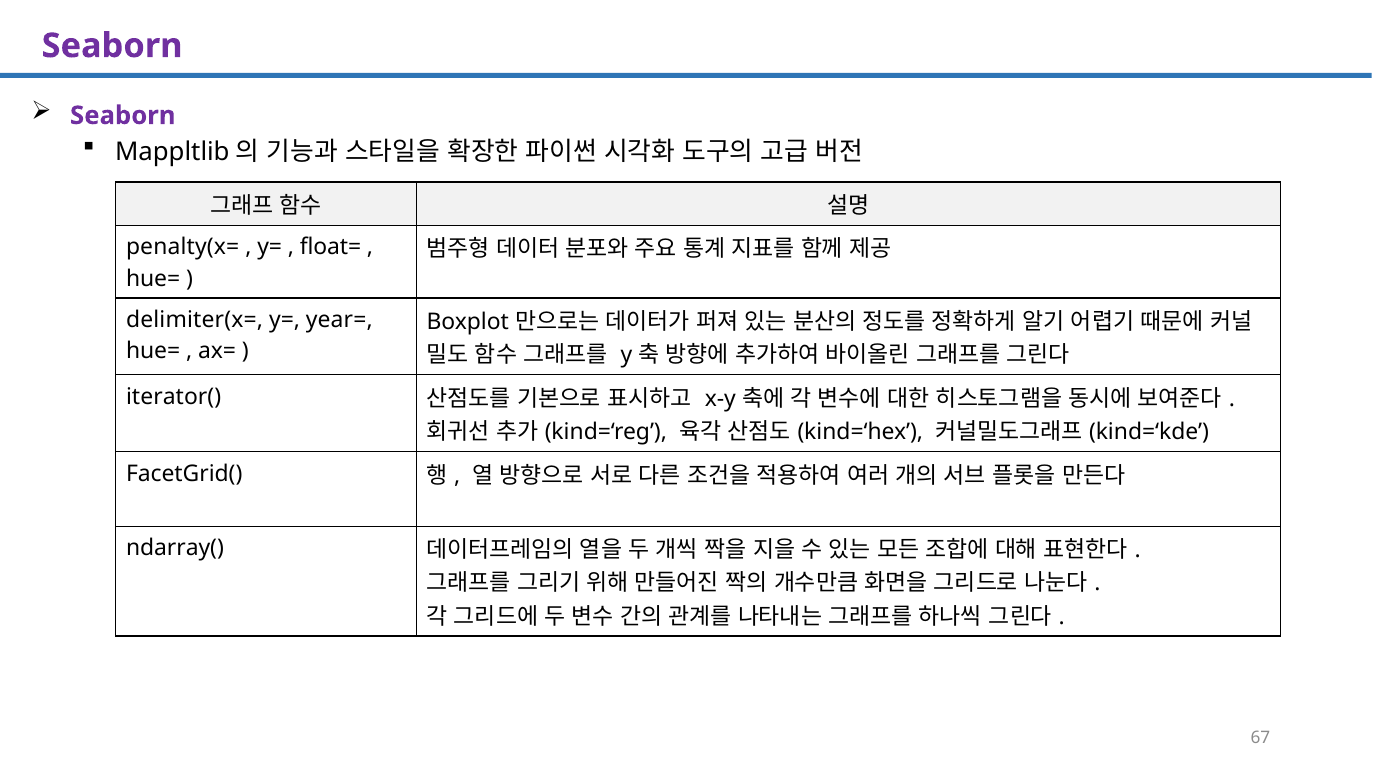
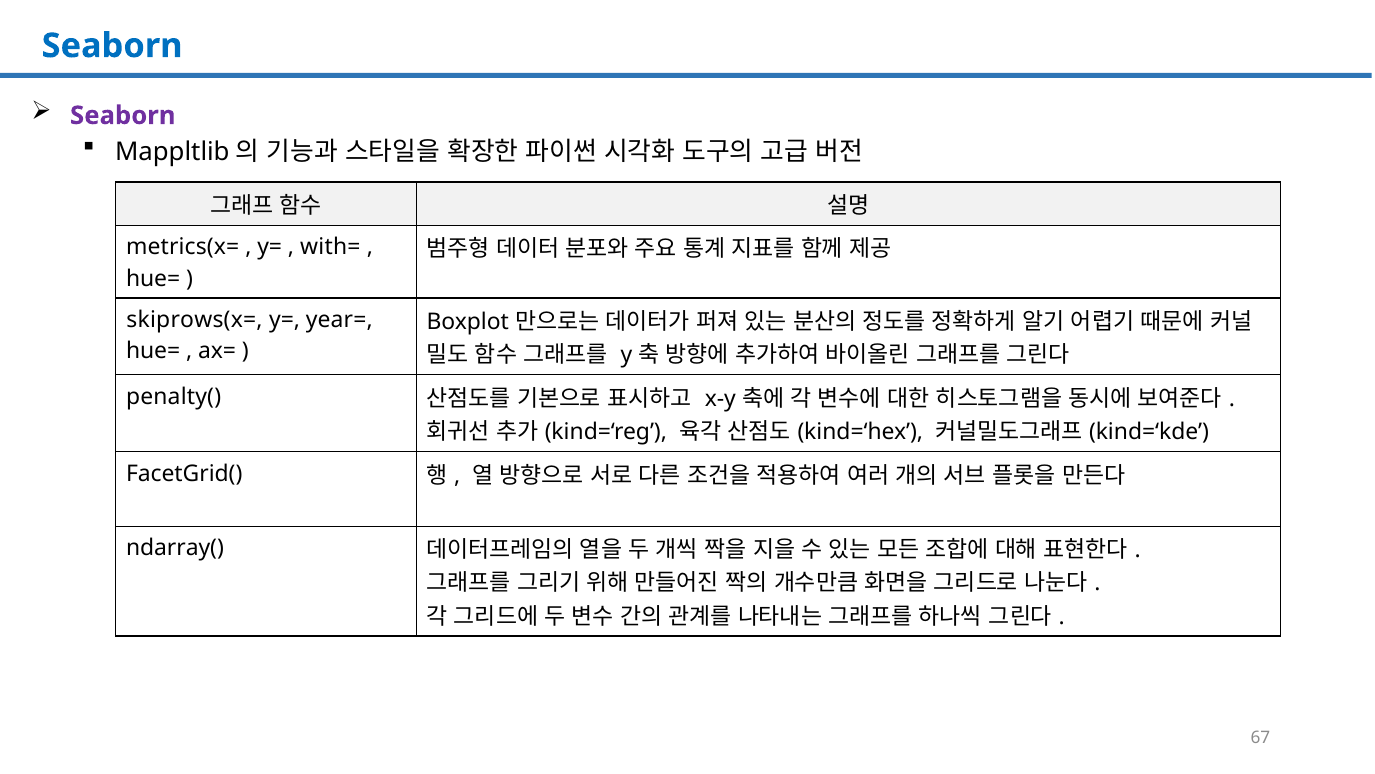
Seaborn at (112, 46) colour: purple -> blue
penalty(x=: penalty(x= -> metrics(x=
float=: float= -> with=
delimiter(x=: delimiter(x= -> skiprows(x=
iterator(: iterator( -> penalty(
